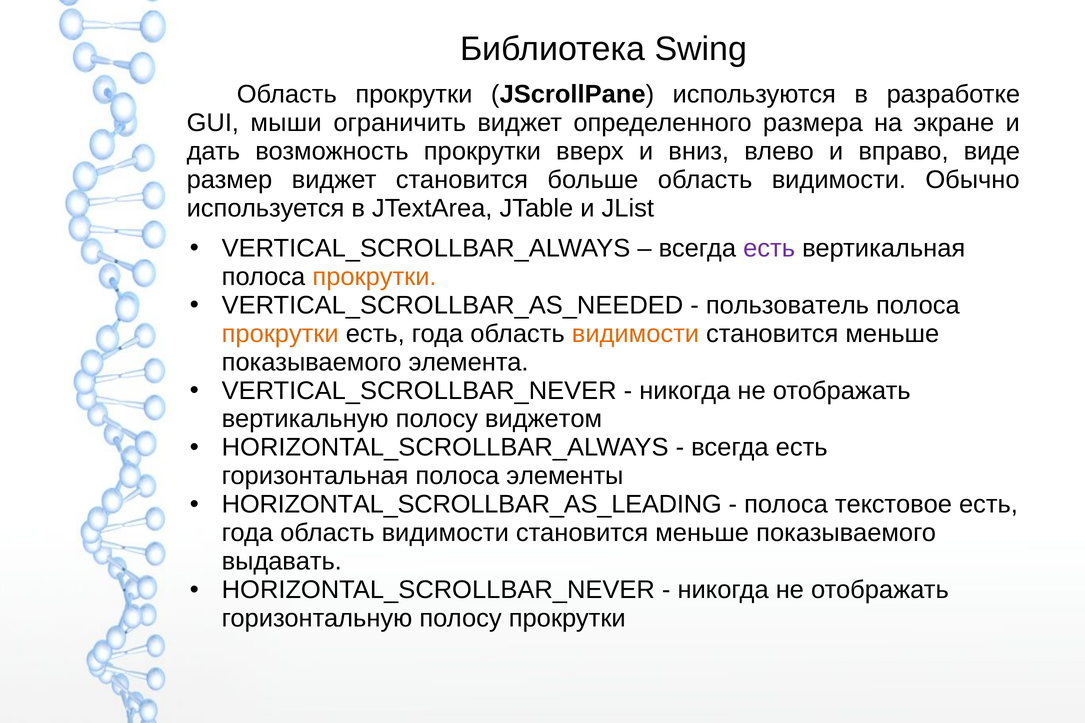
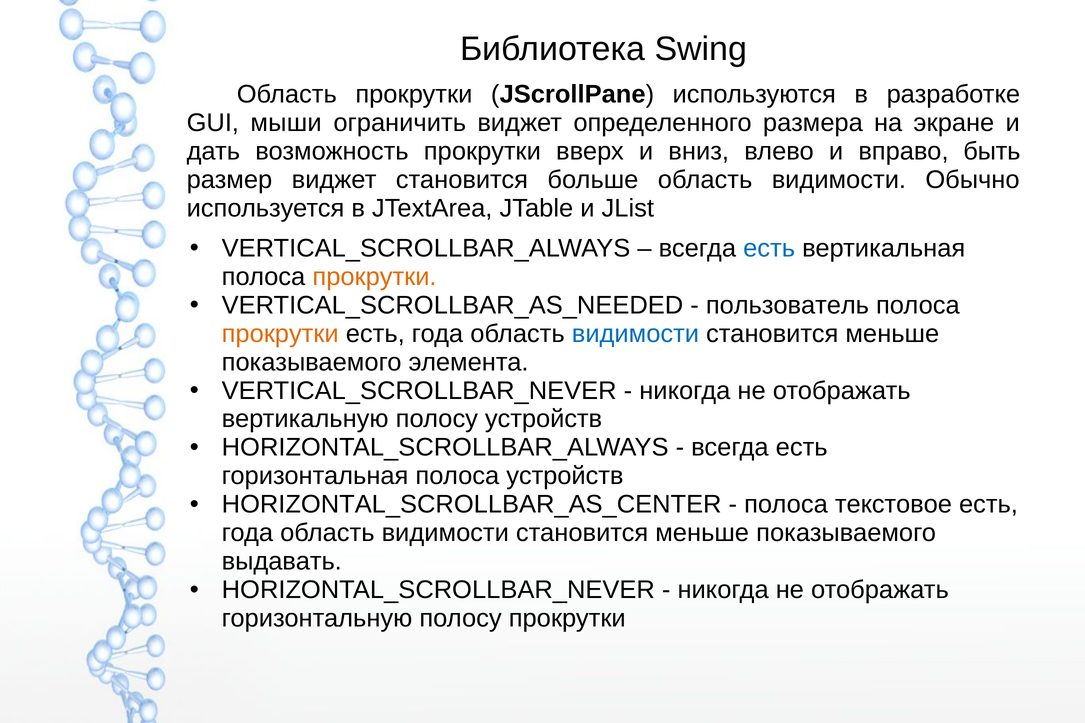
виде: виде -> быть
есть at (769, 248) colour: purple -> blue
видимости at (635, 334) colour: orange -> blue
полосу виджетом: виджетом -> устройств
полоса элементы: элементы -> устройств
HORIZONTAL_SCROLLBAR_AS_LEADING: HORIZONTAL_SCROLLBAR_AS_LEADING -> HORIZONTAL_SCROLLBAR_AS_CENTER
